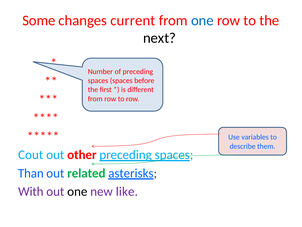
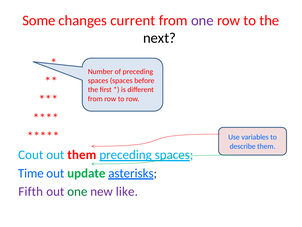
one at (202, 20) colour: blue -> purple
out other: other -> them
Than: Than -> Time
related: related -> update
With: With -> Fifth
one at (77, 191) colour: black -> green
